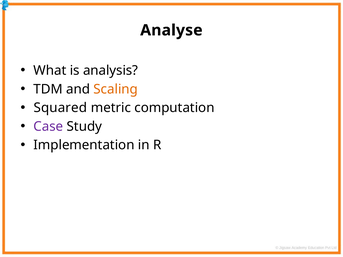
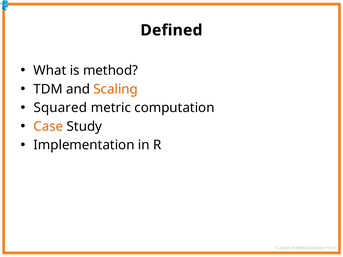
Analyse: Analyse -> Defined
analysis: analysis -> method
Case colour: purple -> orange
